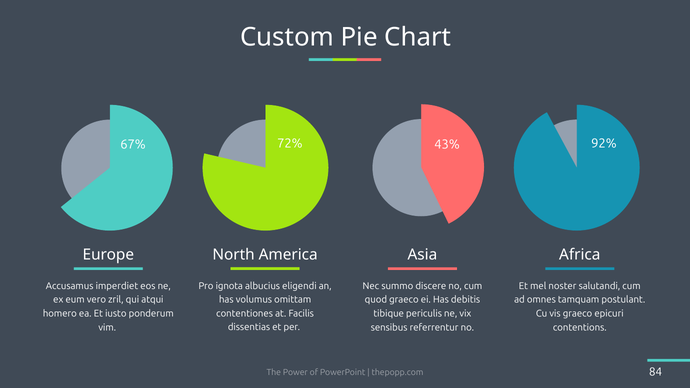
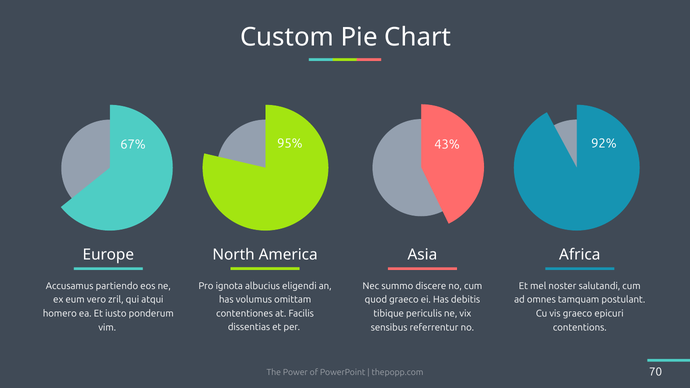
72%: 72% -> 95%
imperdiet: imperdiet -> partiendo
84: 84 -> 70
